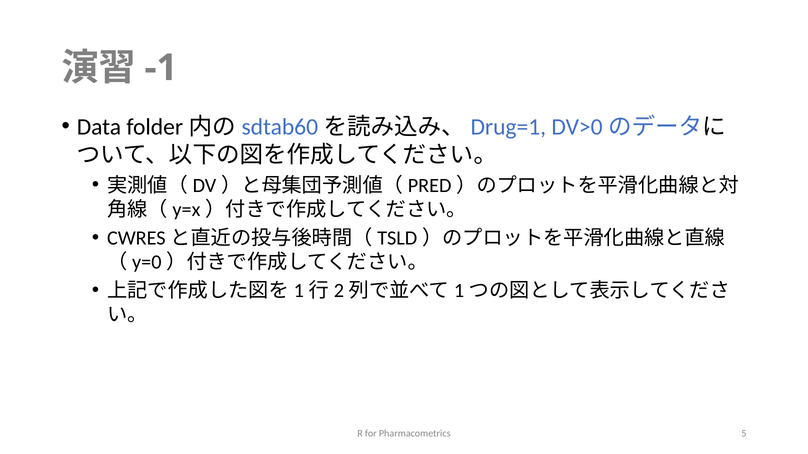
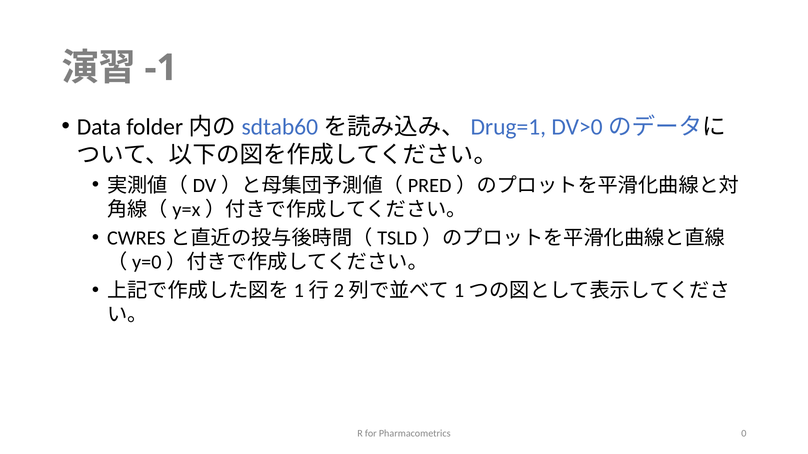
5: 5 -> 0
